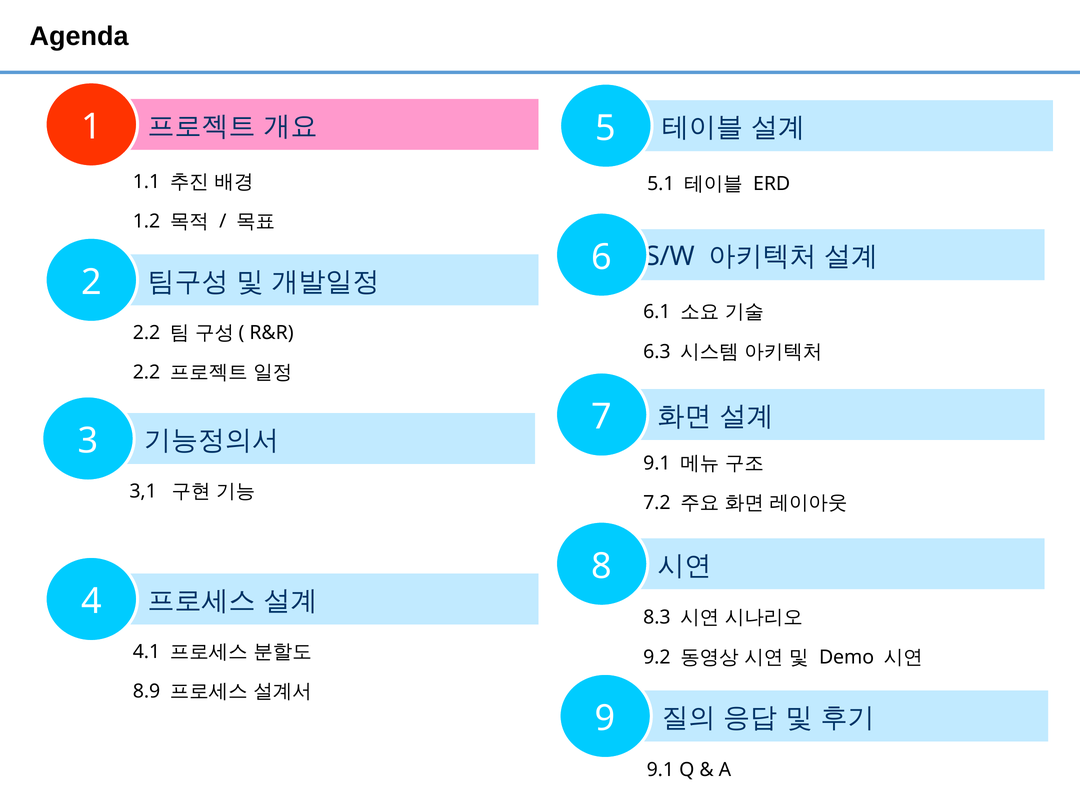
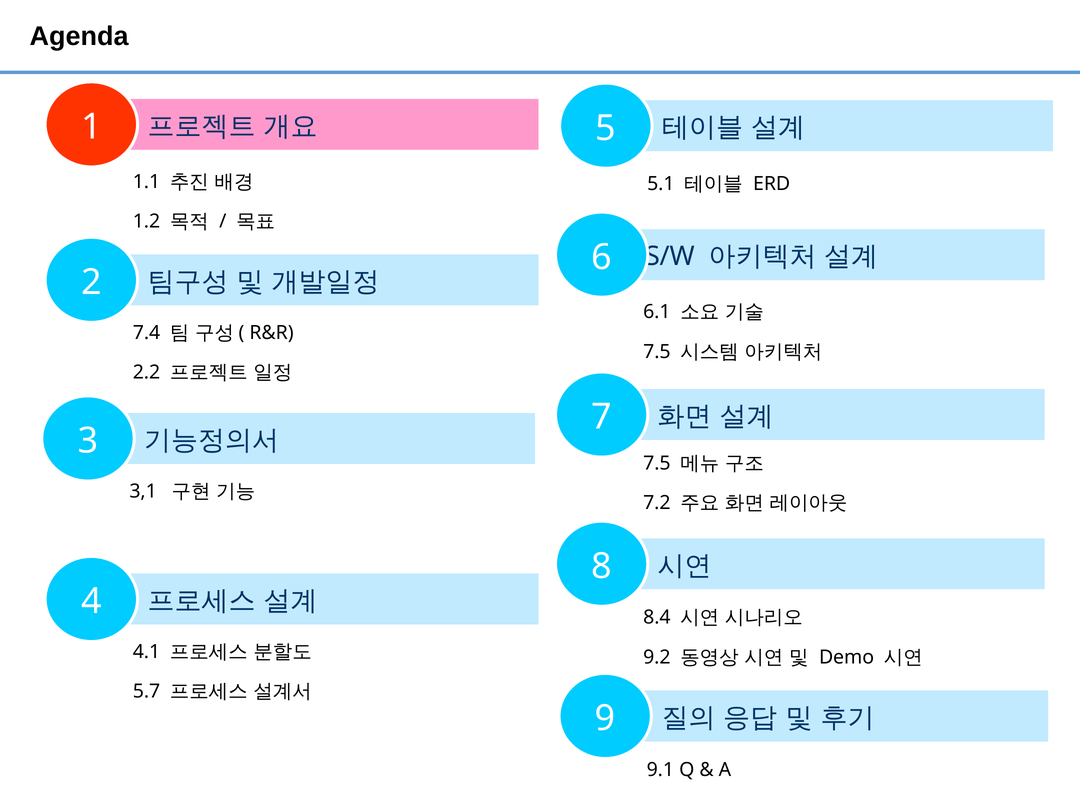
2.2 at (147, 333): 2.2 -> 7.4
6.3 at (657, 352): 6.3 -> 7.5
9.1 at (657, 463): 9.1 -> 7.5
8.3: 8.3 -> 8.4
8.9: 8.9 -> 5.7
